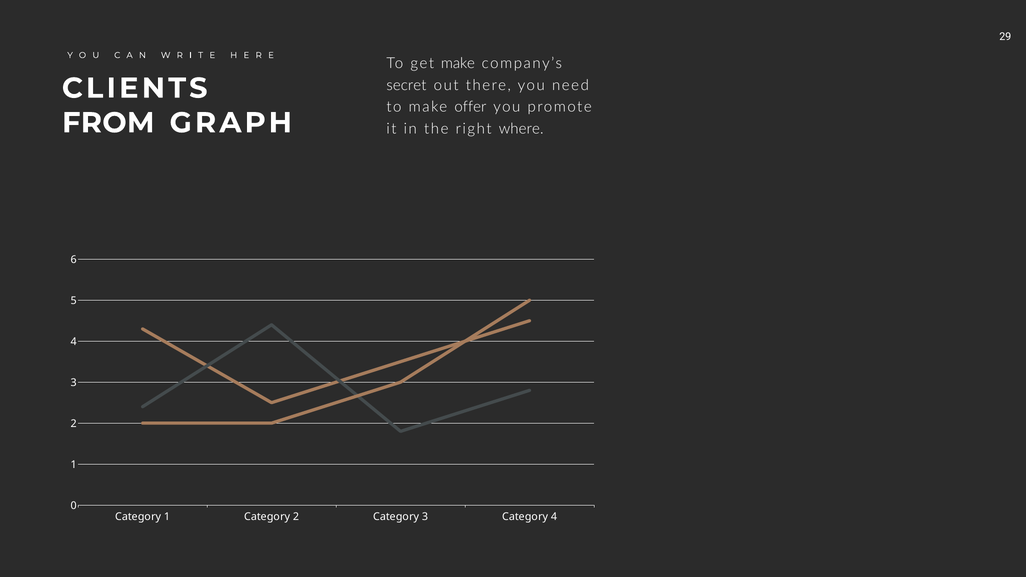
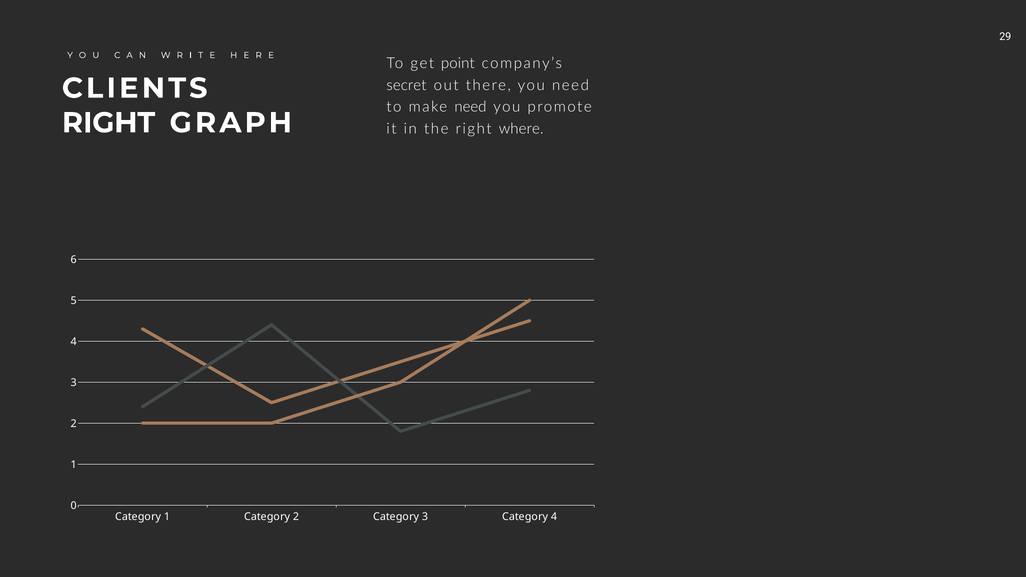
get make: make -> point
make offer: offer -> need
FROM at (108, 123): FROM -> RIGHT
